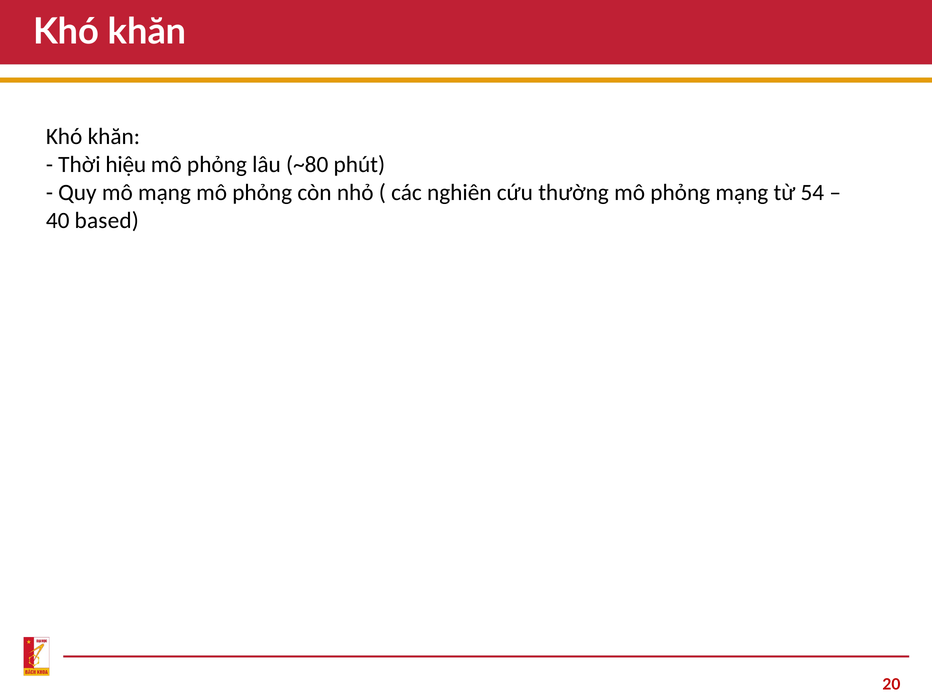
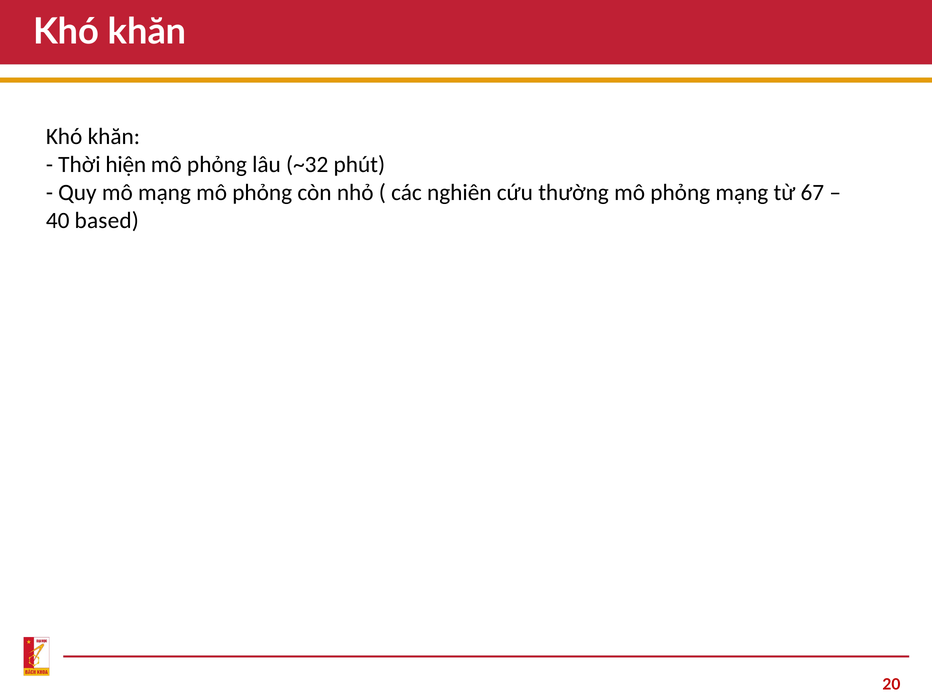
hiệu: hiệu -> hiện
~80: ~80 -> ~32
54: 54 -> 67
